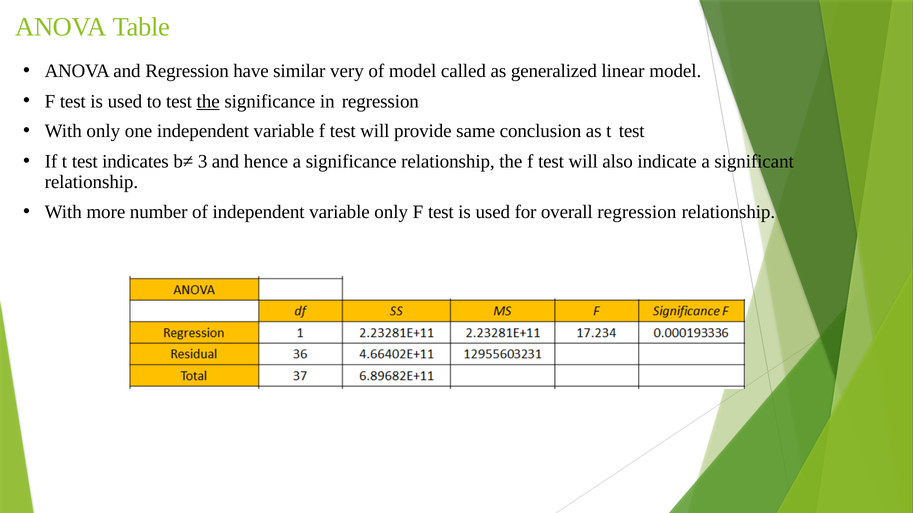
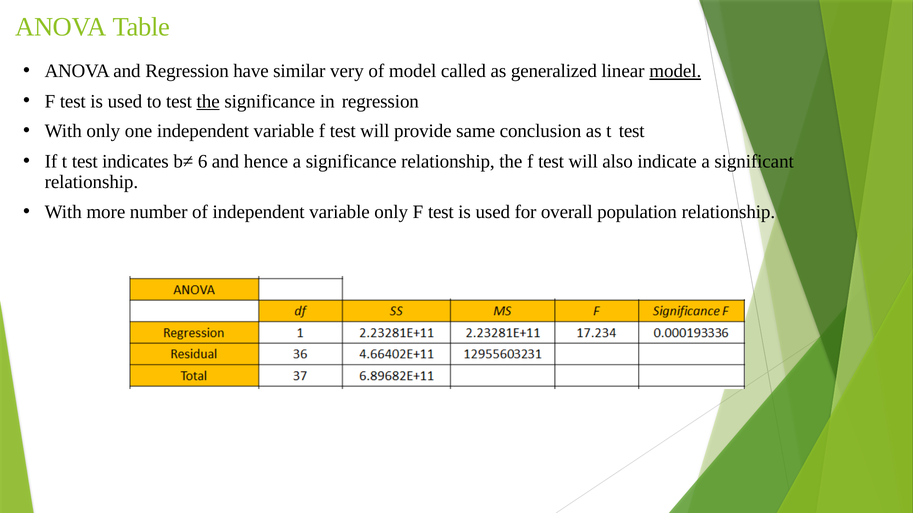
model at (675, 71) underline: none -> present
3: 3 -> 6
overall regression: regression -> population
